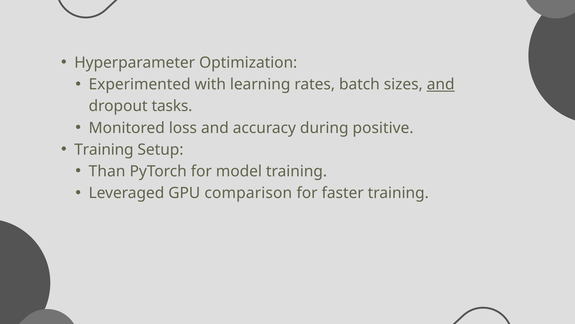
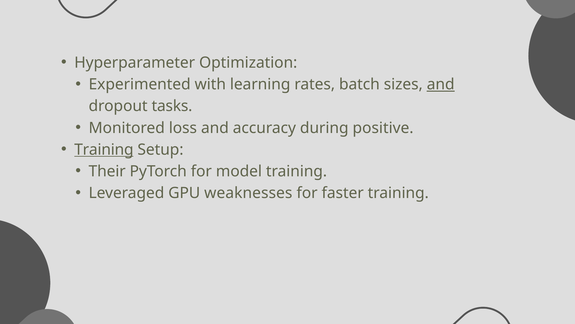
Training at (104, 149) underline: none -> present
Than: Than -> Their
comparison: comparison -> weaknesses
